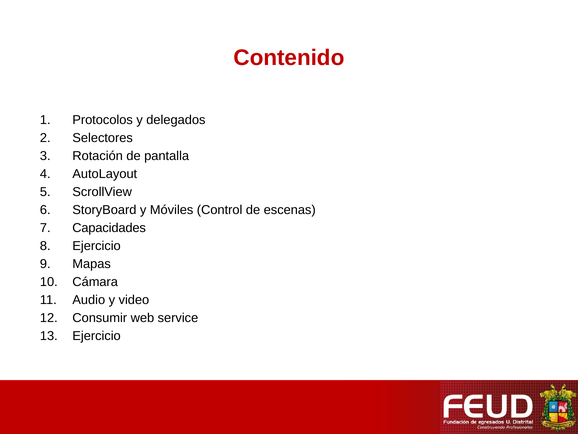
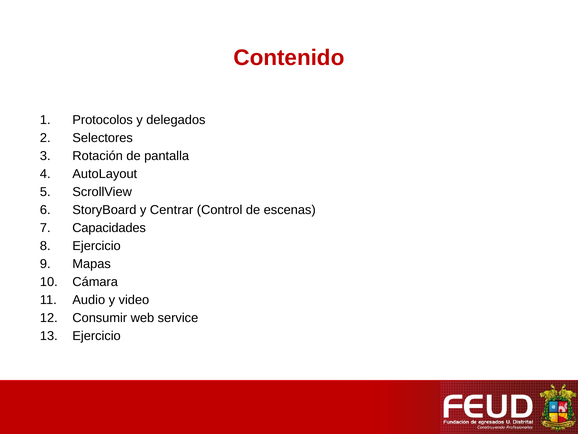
Móviles: Móviles -> Centrar
